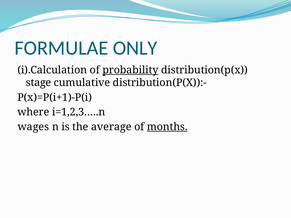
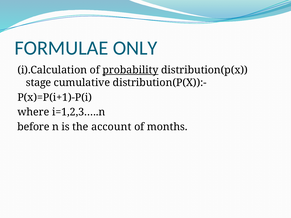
wages: wages -> before
average: average -> account
months underline: present -> none
